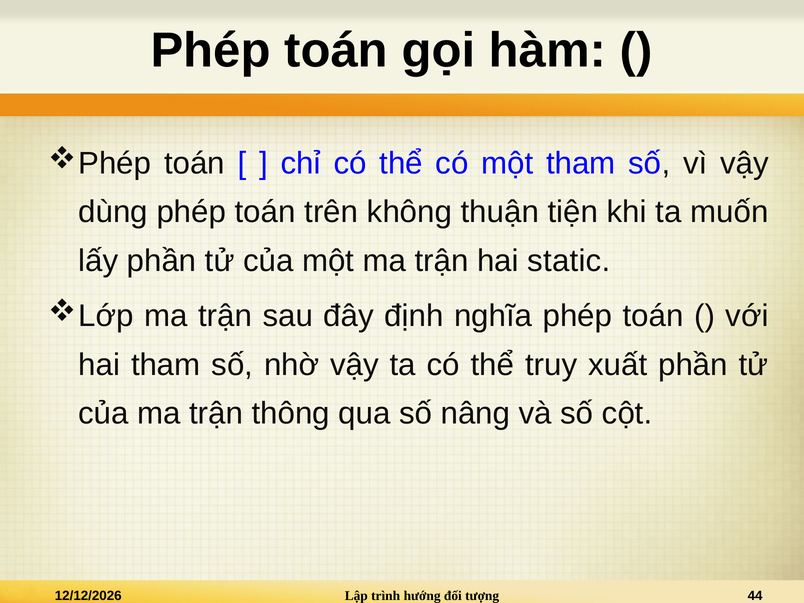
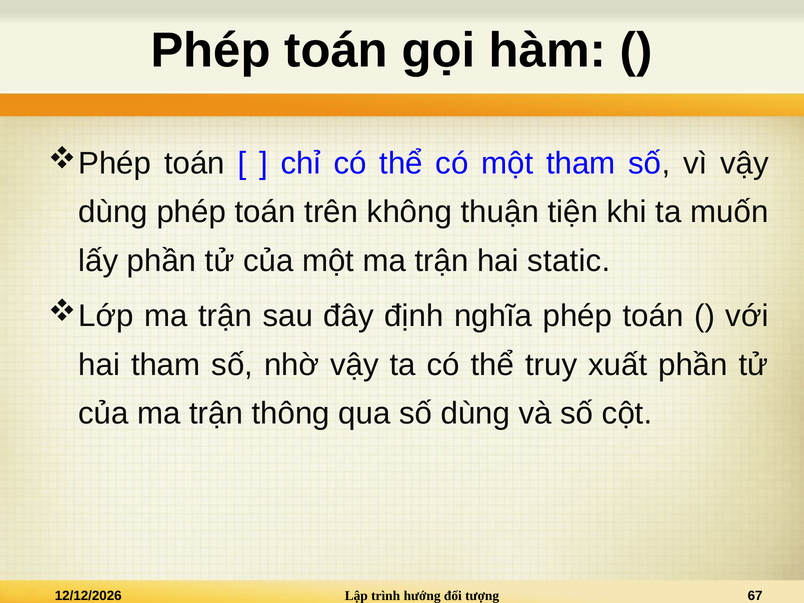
số nâng: nâng -> dùng
44: 44 -> 67
